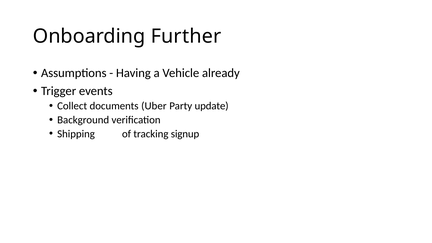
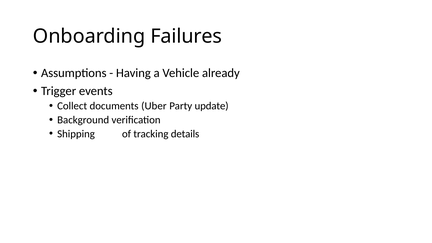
Further: Further -> Failures
signup: signup -> details
